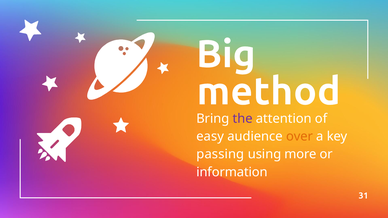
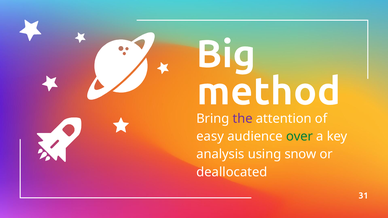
over colour: orange -> green
passing: passing -> analysis
more: more -> snow
information: information -> deallocated
